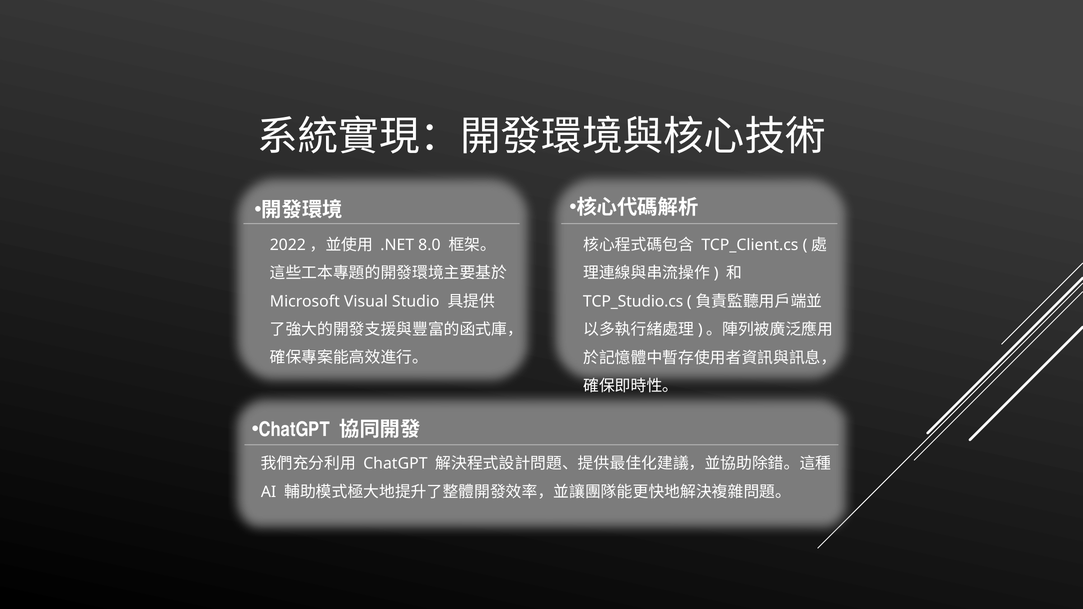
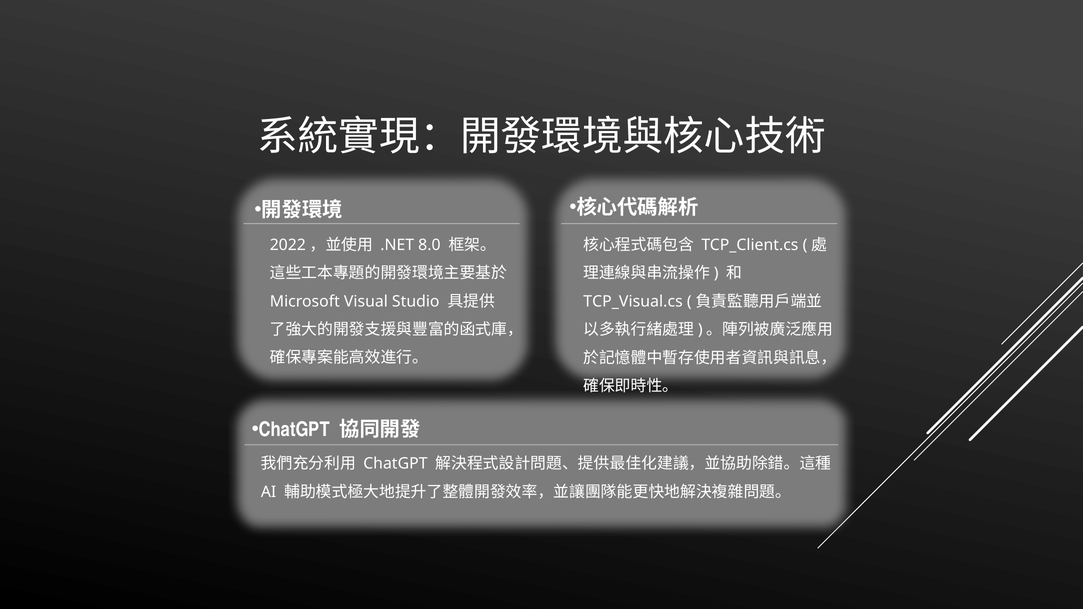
TCP_Studio.cs: TCP_Studio.cs -> TCP_Visual.cs
